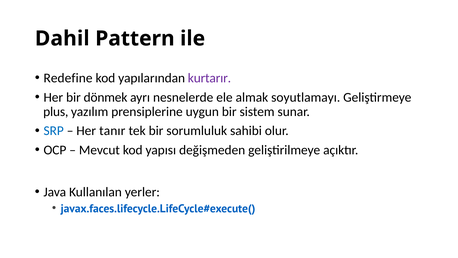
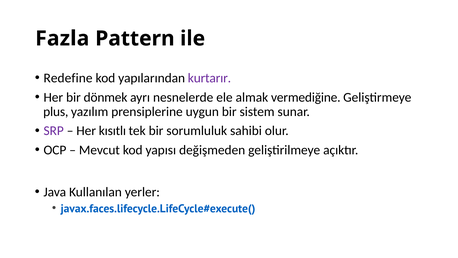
Dahil: Dahil -> Fazla
soyutlamayı: soyutlamayı -> vermediğine
SRP colour: blue -> purple
tanır: tanır -> kısıtlı
